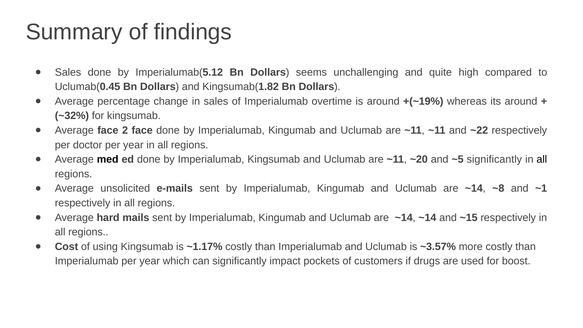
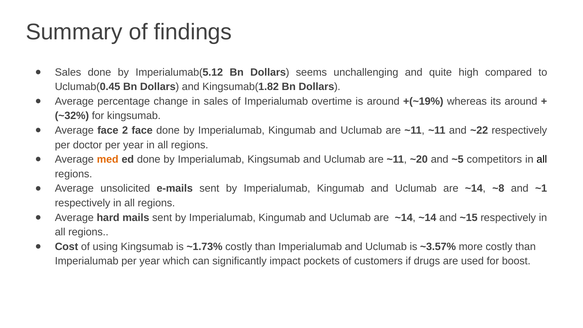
med colour: black -> orange
~5 significantly: significantly -> competitors
~1.17%: ~1.17% -> ~1.73%
